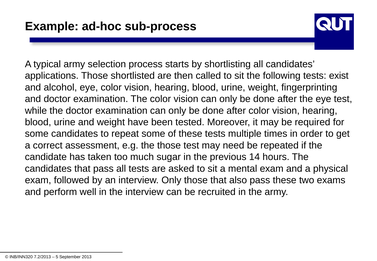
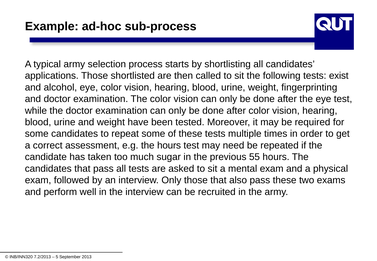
the those: those -> hours
14: 14 -> 55
